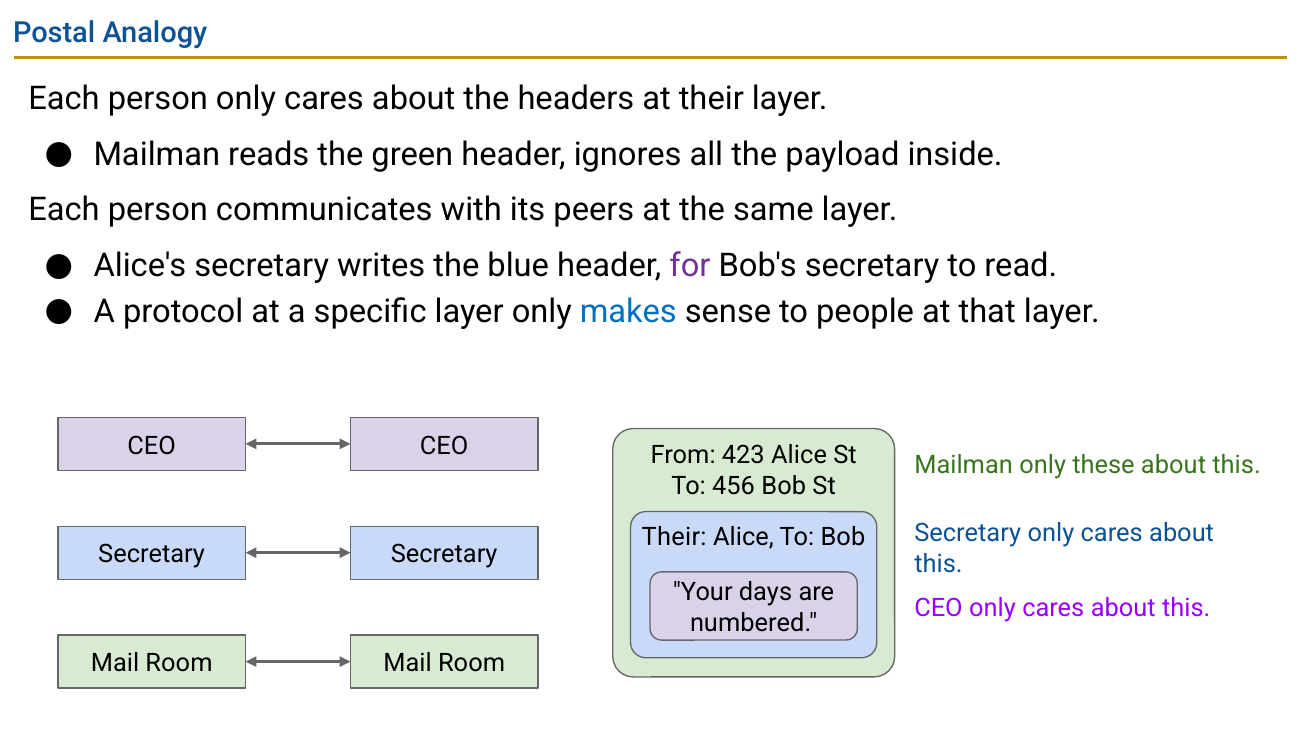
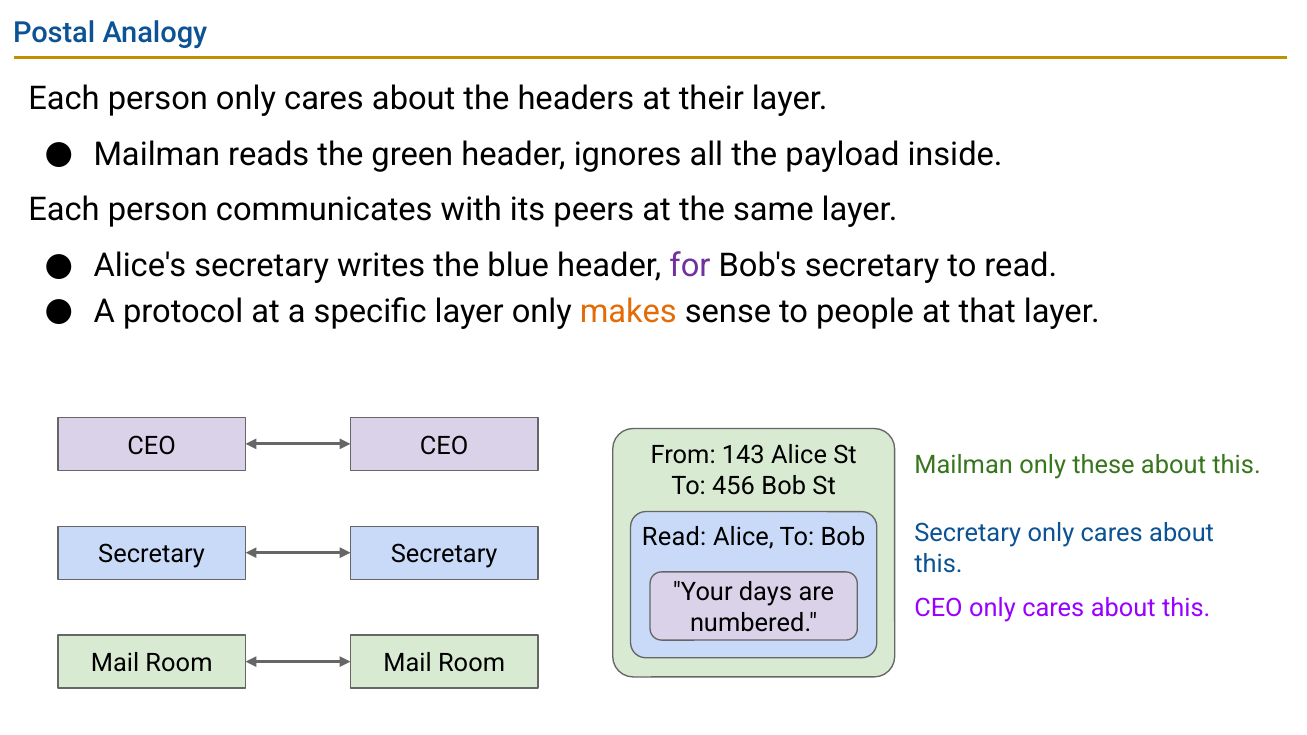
makes colour: blue -> orange
423: 423 -> 143
Their at (674, 537): Their -> Read
